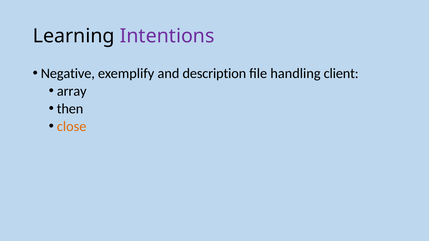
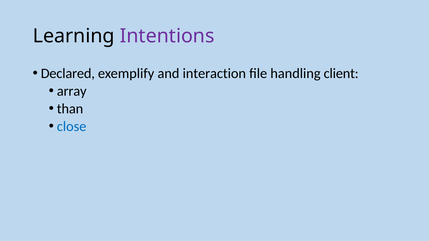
Negative: Negative -> Declared
description: description -> interaction
then: then -> than
close colour: orange -> blue
